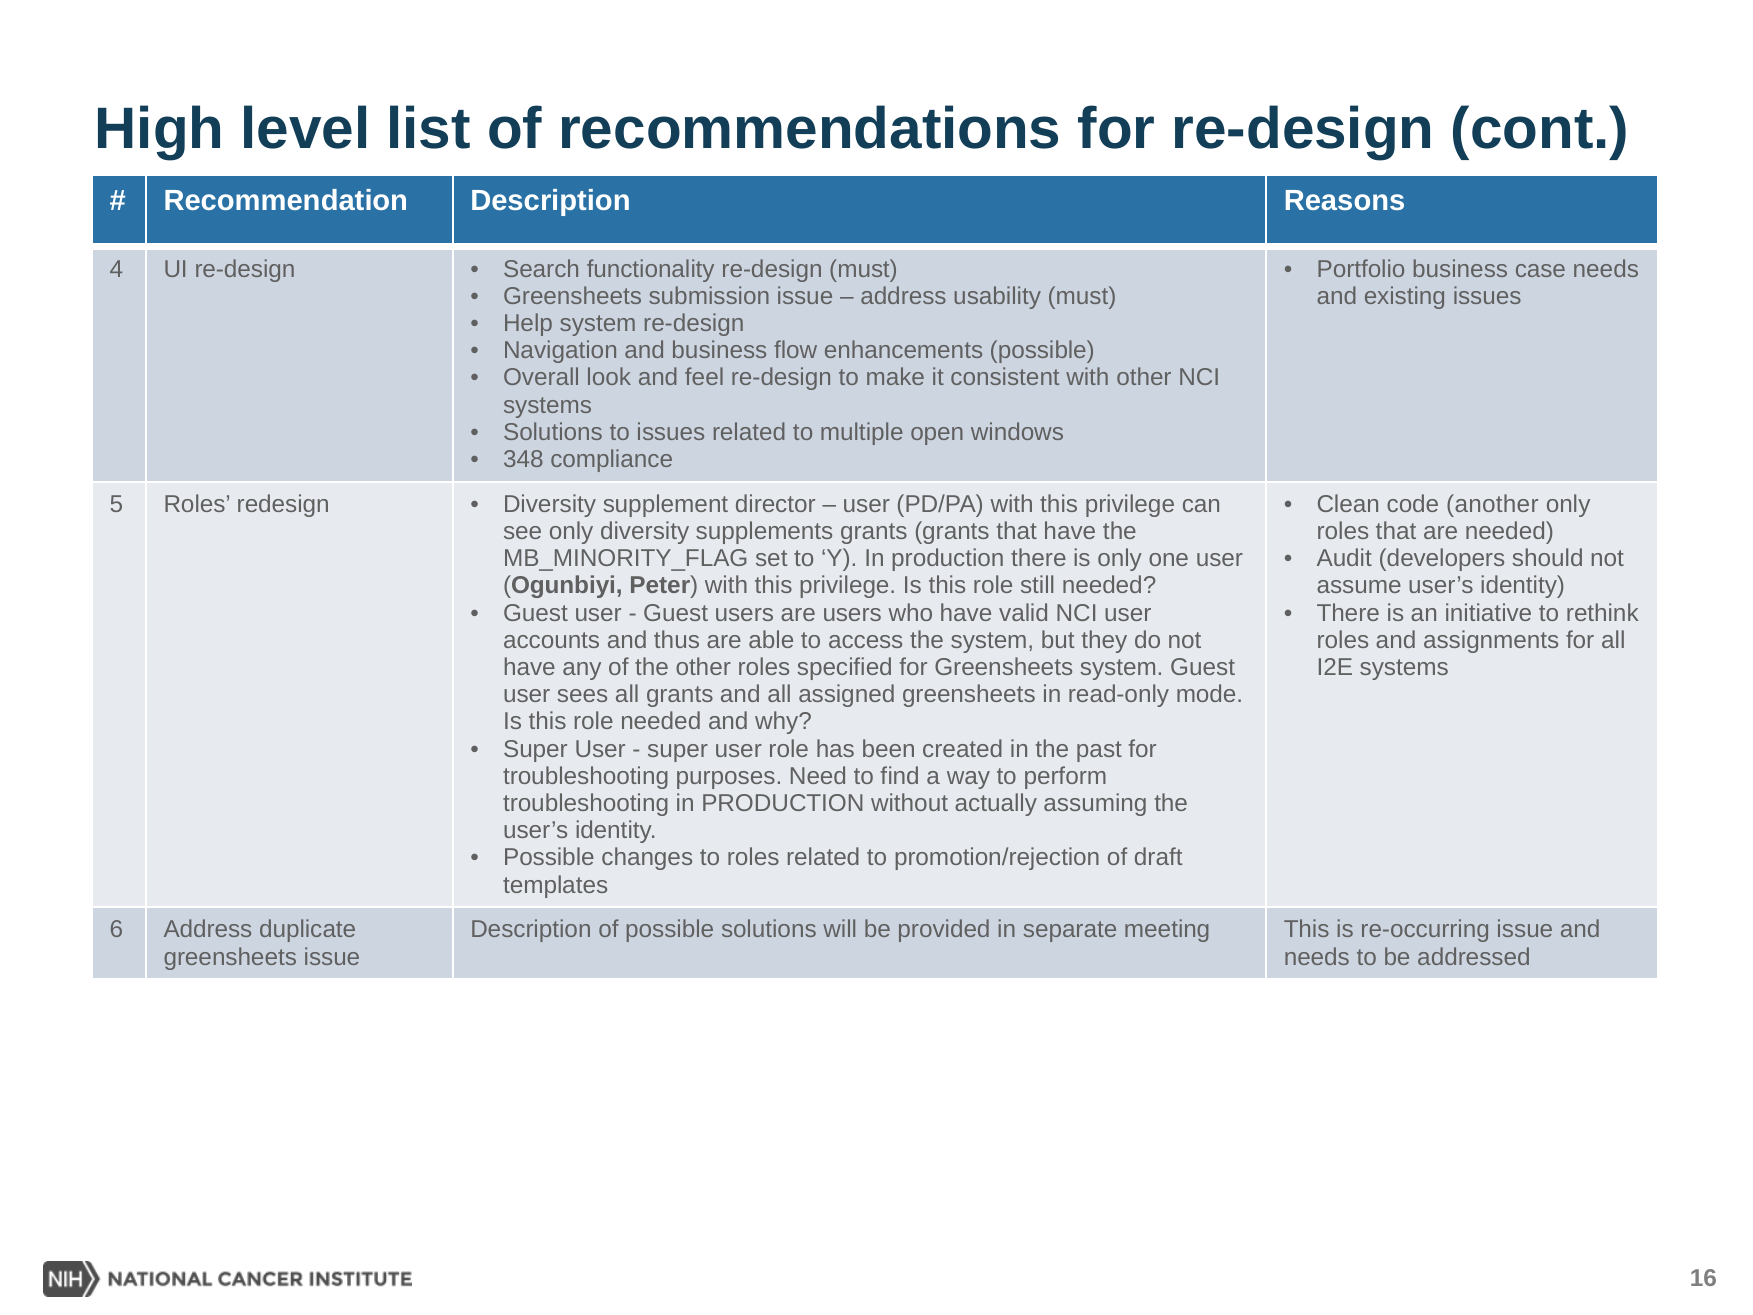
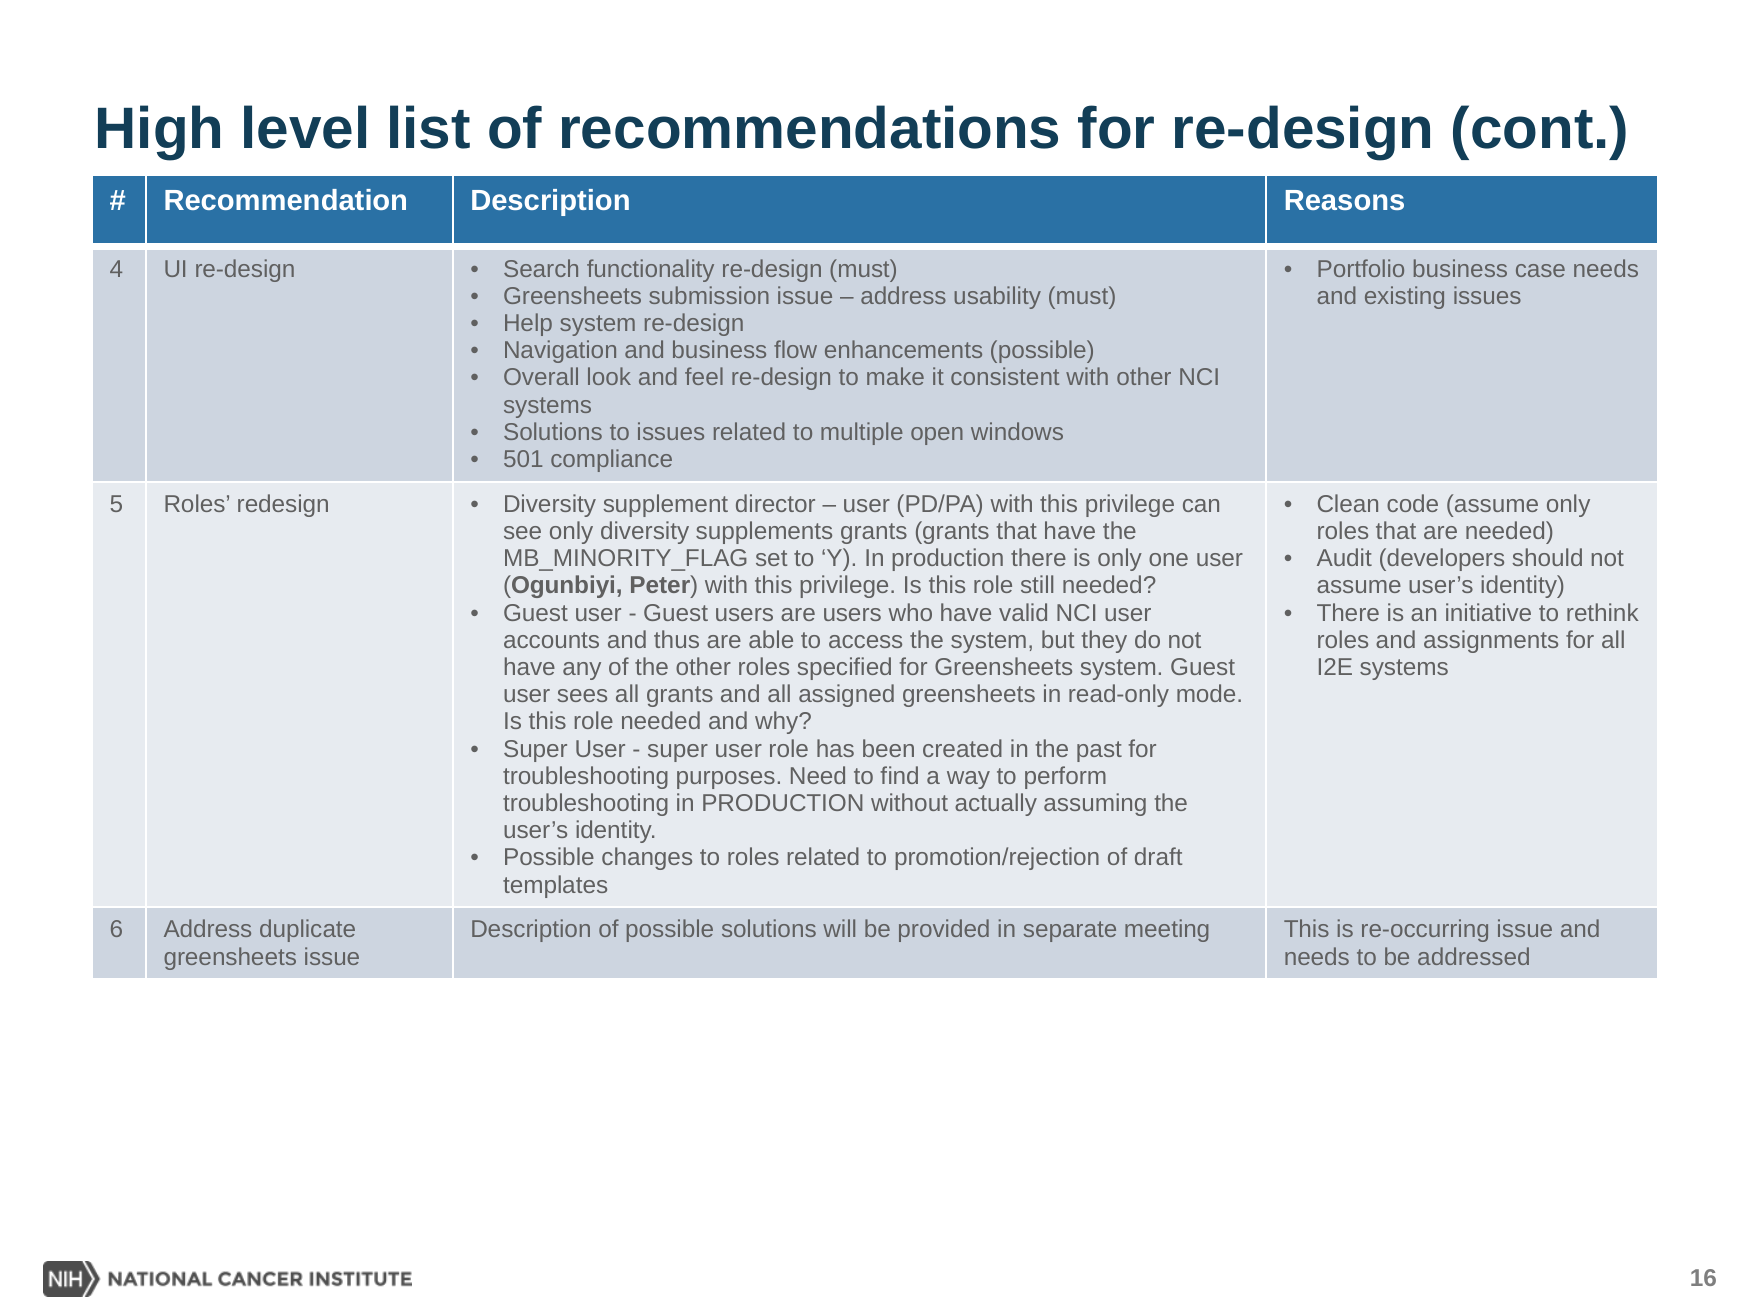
348: 348 -> 501
code another: another -> assume
